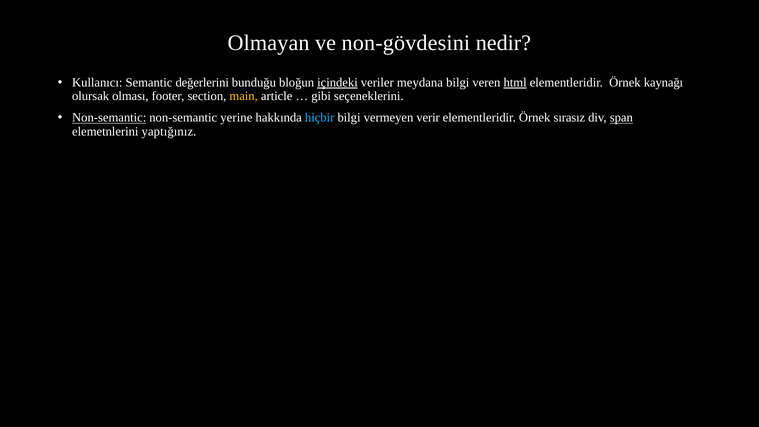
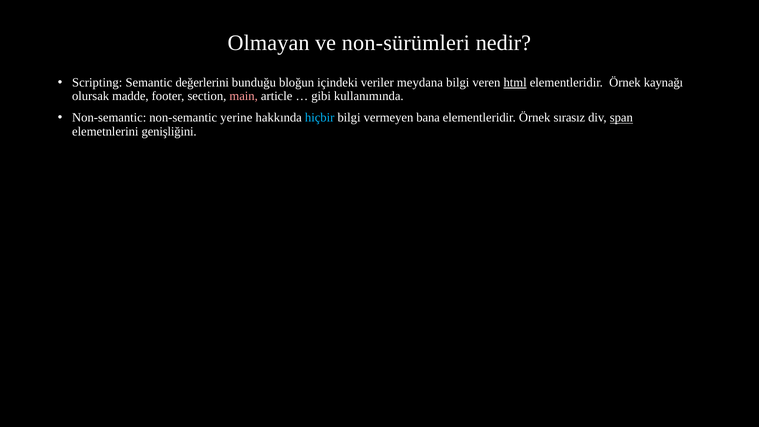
non-gövdesini: non-gövdesini -> non-sürümleri
Kullanıcı: Kullanıcı -> Scripting
içindeki underline: present -> none
olması: olması -> madde
main colour: yellow -> pink
seçeneklerini: seçeneklerini -> kullanımında
Non-semantic at (109, 118) underline: present -> none
verir: verir -> bana
yaptığınız: yaptığınız -> genişliğini
